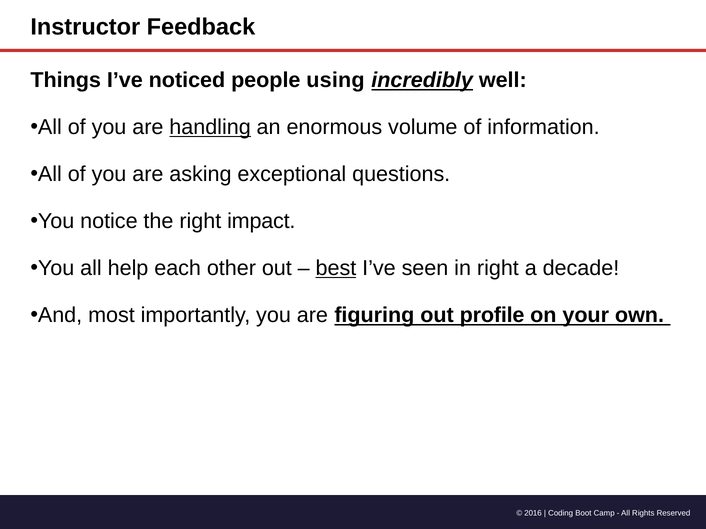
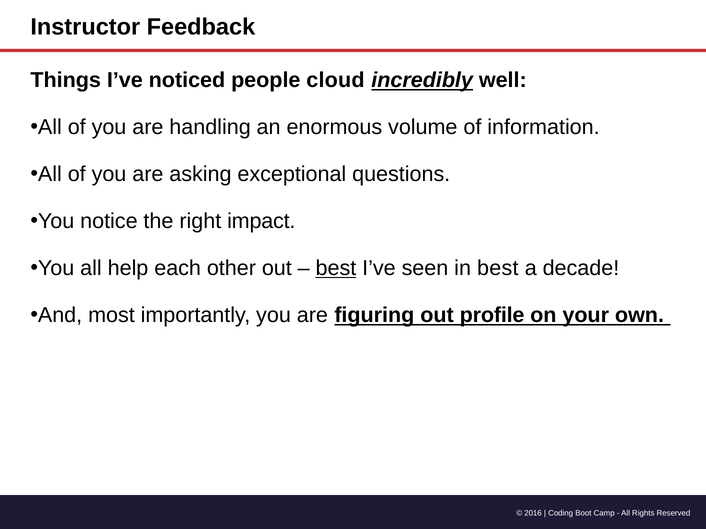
using: using -> cloud
handling underline: present -> none
in right: right -> best
